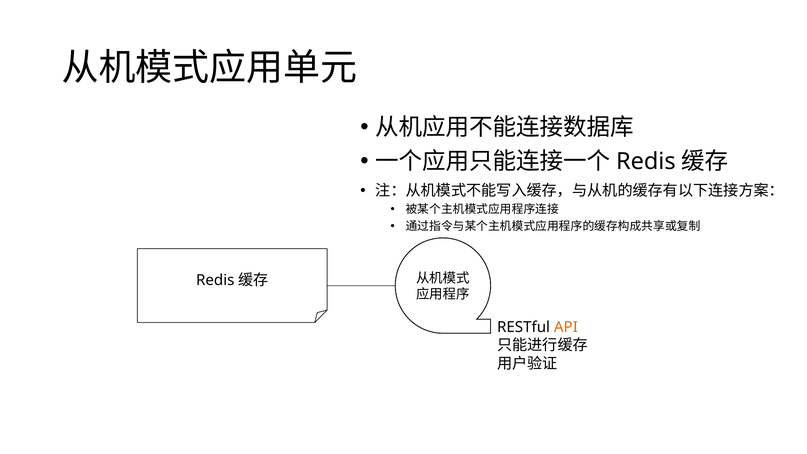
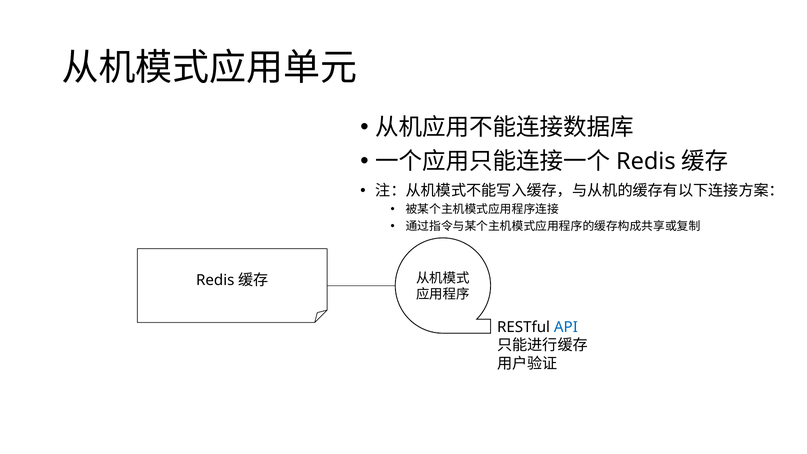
API colour: orange -> blue
